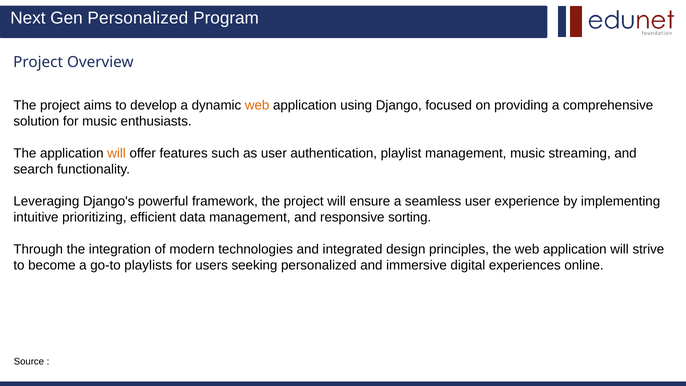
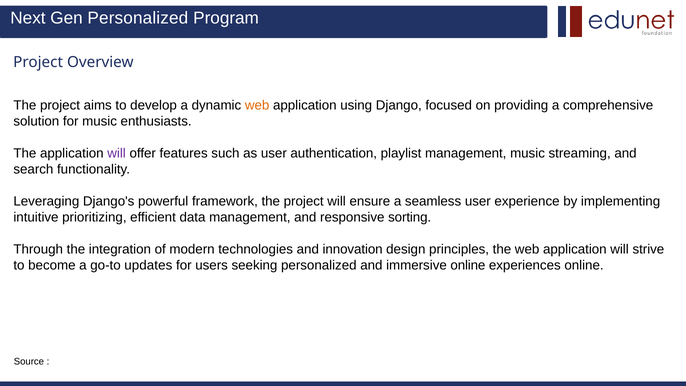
will at (117, 153) colour: orange -> purple
integrated: integrated -> innovation
playlists: playlists -> updates
immersive digital: digital -> online
